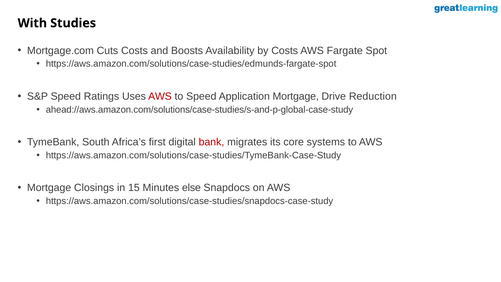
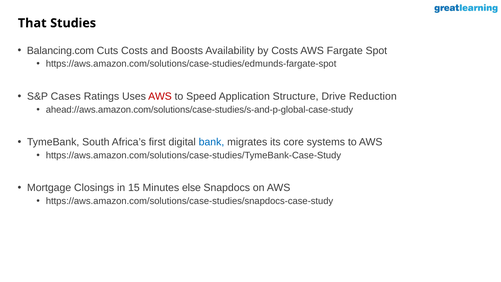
With: With -> That
Mortgage.com: Mortgage.com -> Balancing.com
S&P Speed: Speed -> Cases
Application Mortgage: Mortgage -> Structure
bank colour: red -> blue
